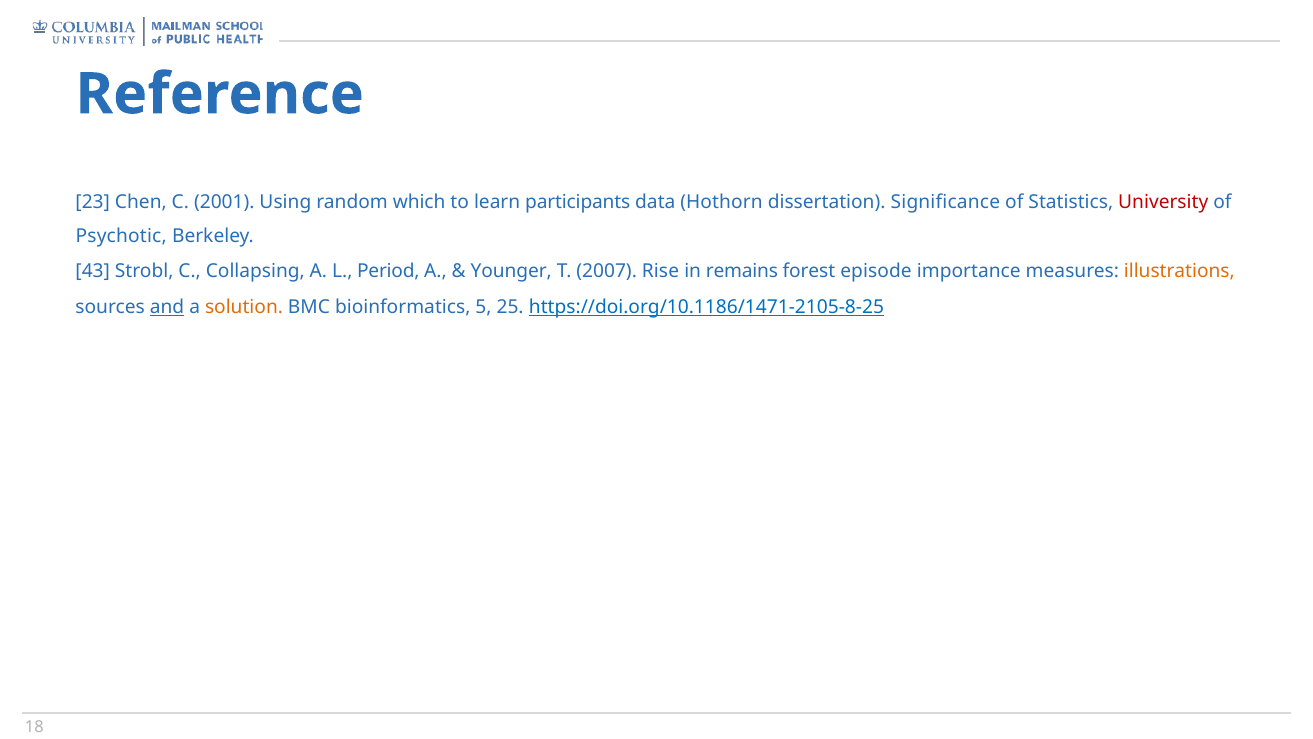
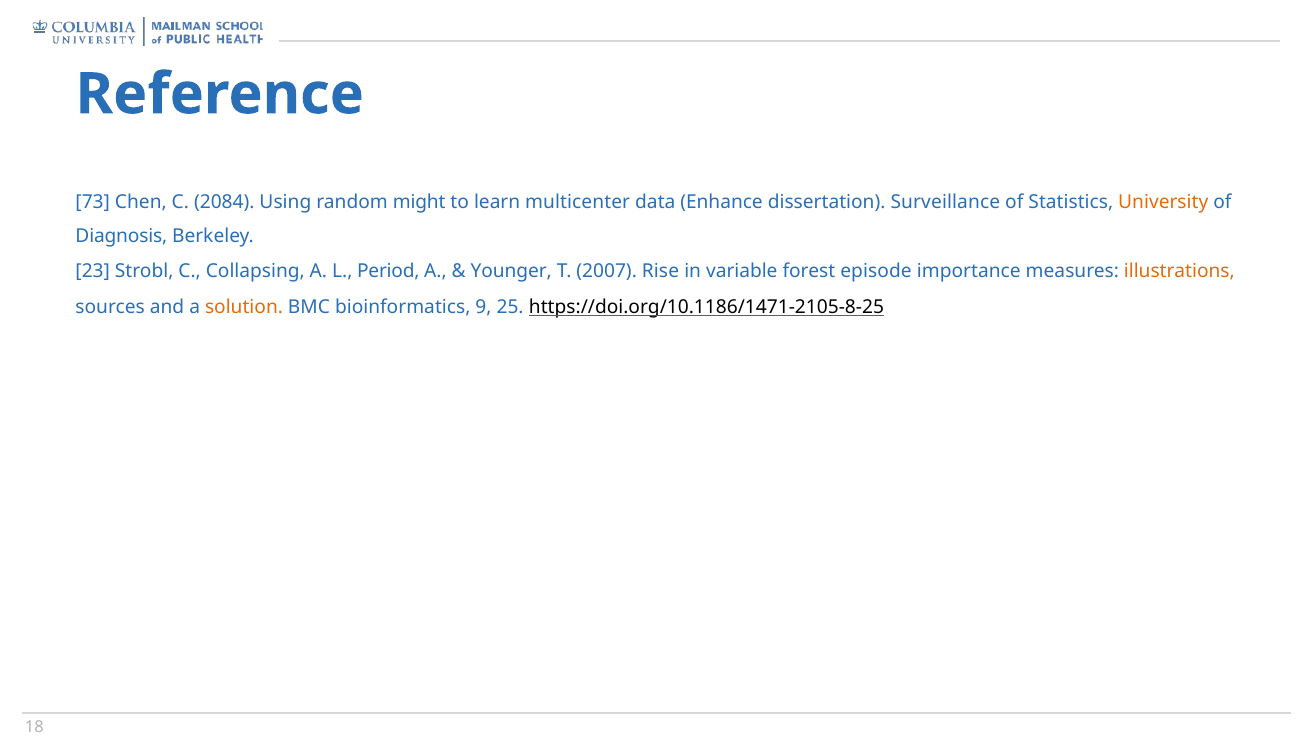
23: 23 -> 73
2001: 2001 -> 2084
which: which -> might
participants: participants -> multicenter
Hothorn: Hothorn -> Enhance
Significance: Significance -> Surveillance
University colour: red -> orange
Psychotic: Psychotic -> Diagnosis
43: 43 -> 23
remains: remains -> variable
and underline: present -> none
5: 5 -> 9
https://doi.org/10.1186/1471-2105-8-25 colour: blue -> black
